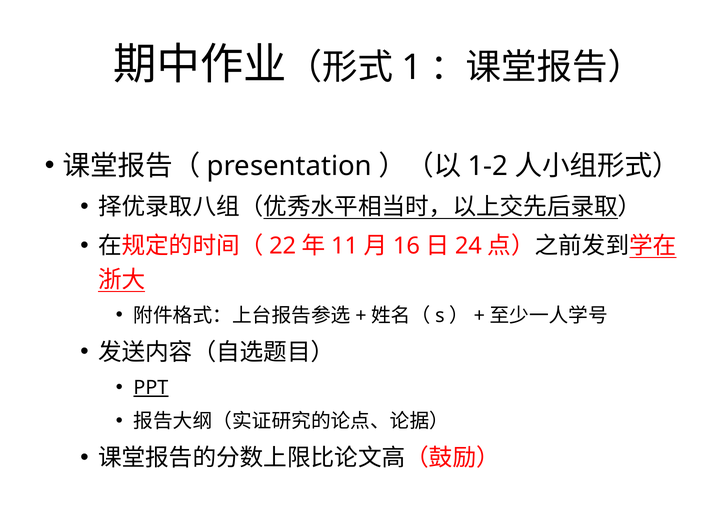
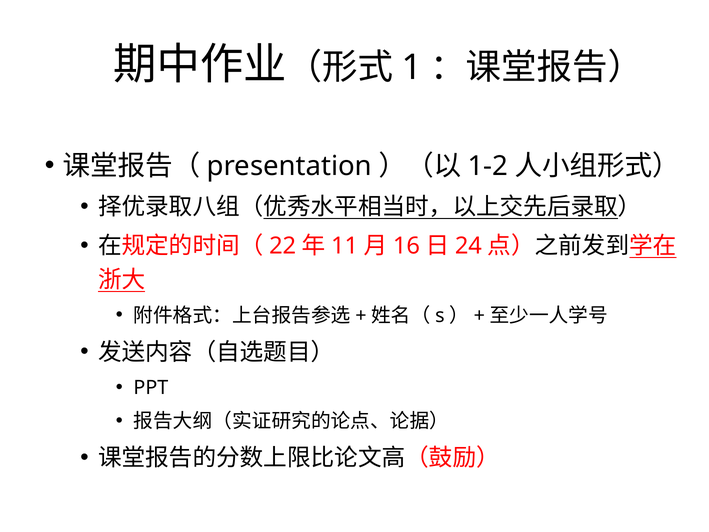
PPT underline: present -> none
